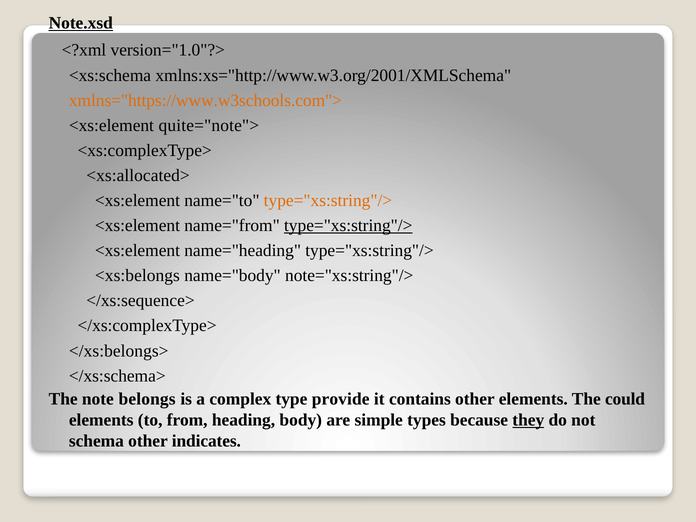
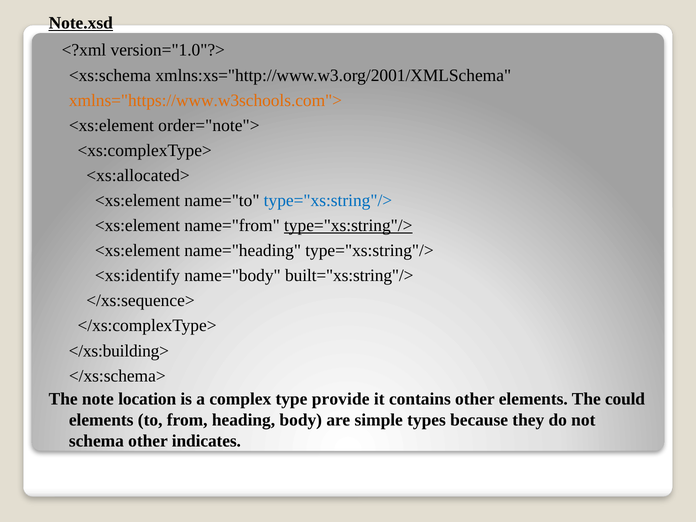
quite="note">: quite="note"> -> order="note">
type="xs:string"/> at (328, 201) colour: orange -> blue
<xs:belongs: <xs:belongs -> <xs:identify
note="xs:string"/>: note="xs:string"/> -> built="xs:string"/>
</xs:belongs>: </xs:belongs> -> </xs:building>
belongs: belongs -> location
they underline: present -> none
